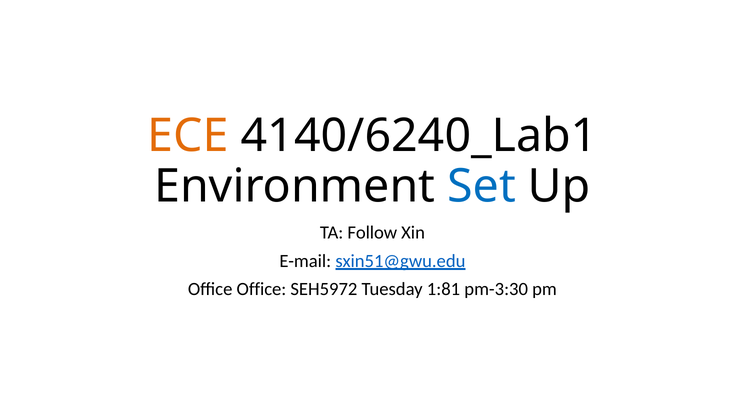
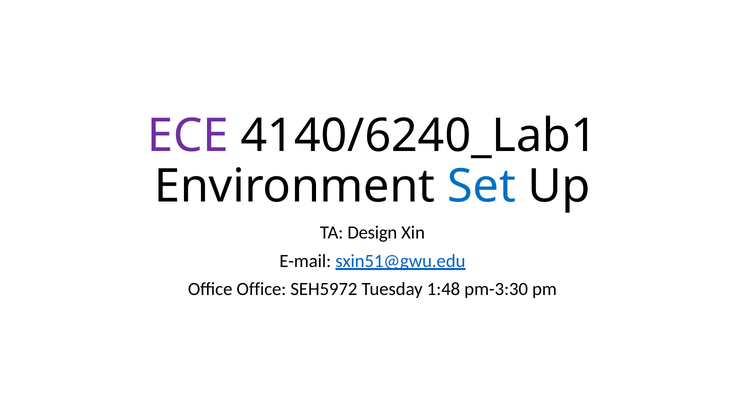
ECE colour: orange -> purple
Follow: Follow -> Design
1:81: 1:81 -> 1:48
